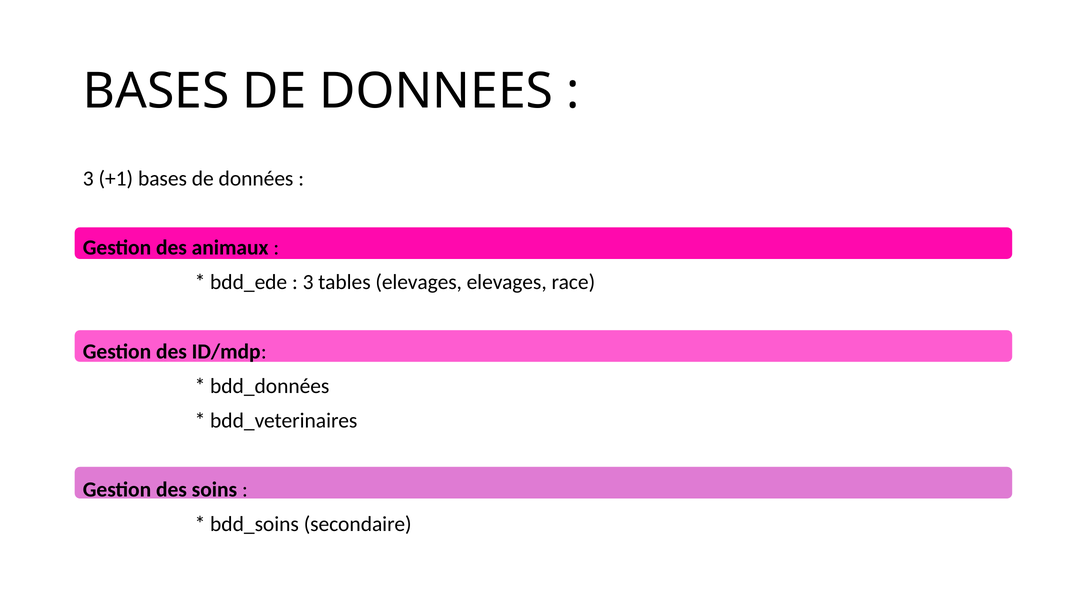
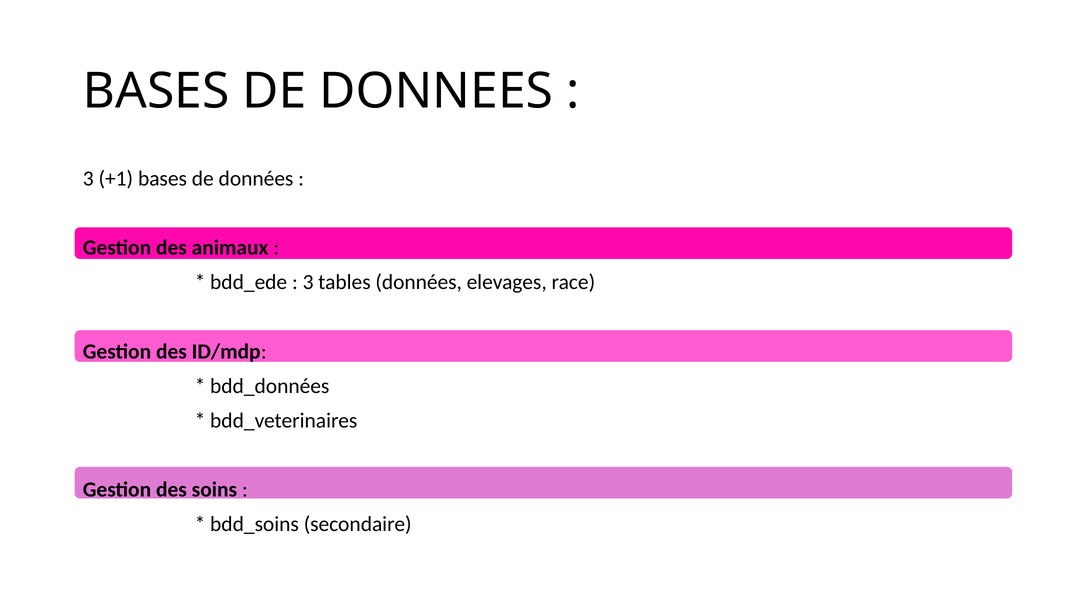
tables elevages: elevages -> données
